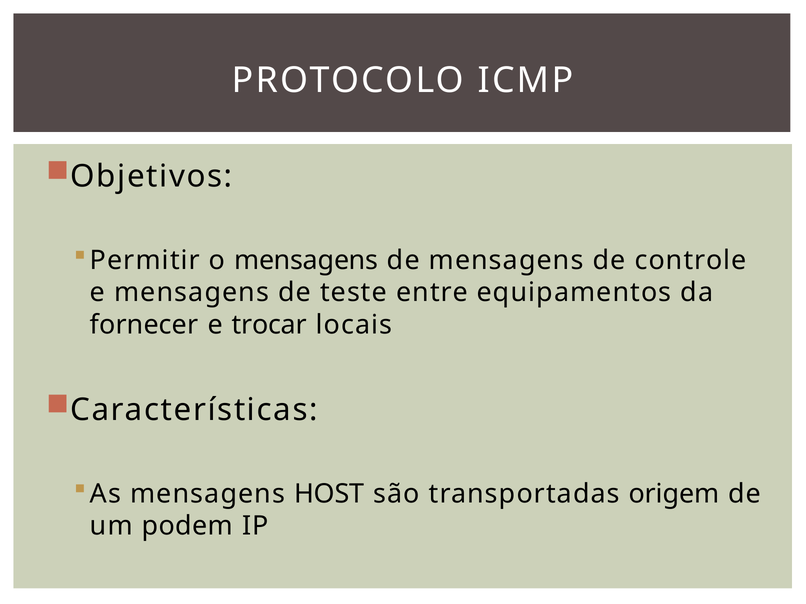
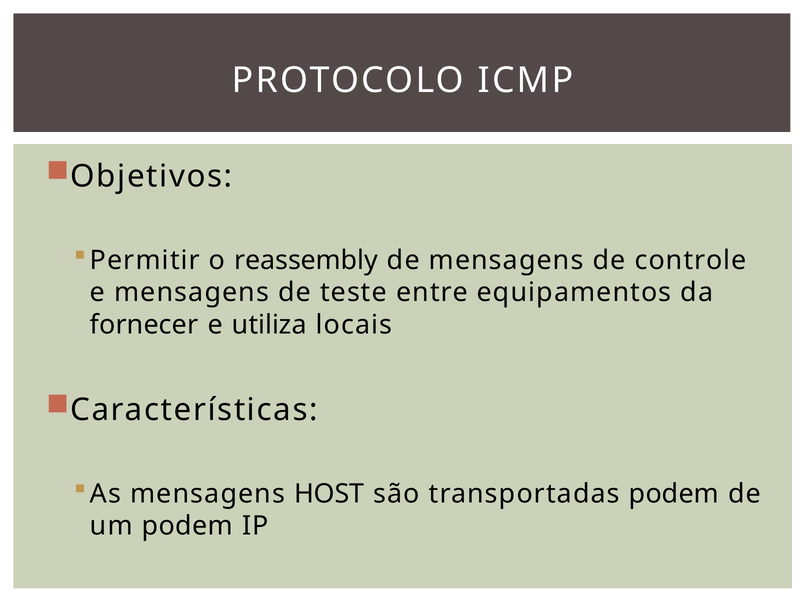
o mensagens: mensagens -> reassembly
trocar: trocar -> utiliza
transportadas origem: origem -> podem
